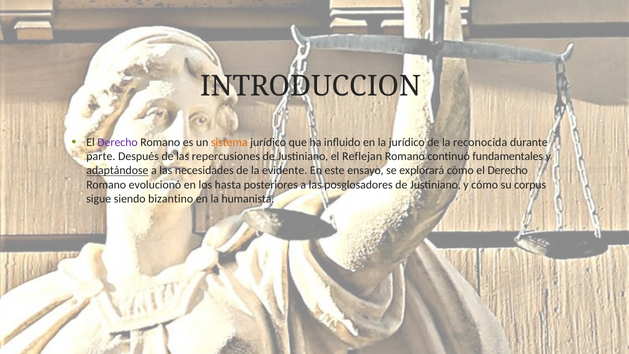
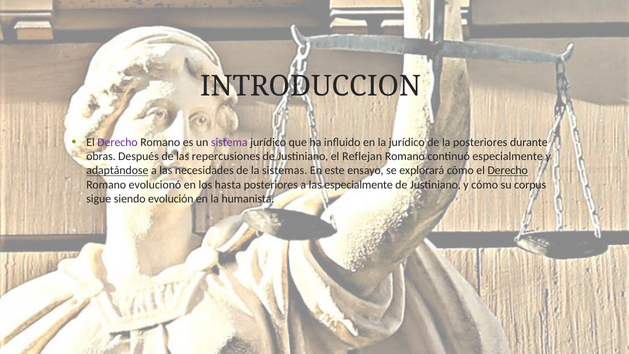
sistema colour: orange -> purple
la reconocida: reconocida -> posteriores
parte: parte -> obras
continuó fundamentales: fundamentales -> especialmente
evidente: evidente -> sistemas
Derecho at (508, 170) underline: none -> present
las posglosadores: posglosadores -> especialmente
bizantino: bizantino -> evolución
